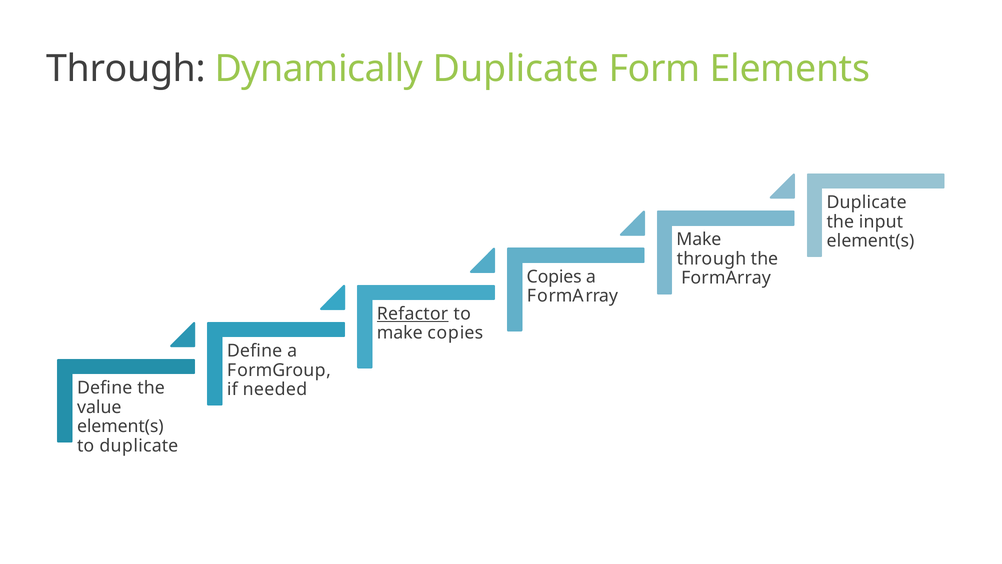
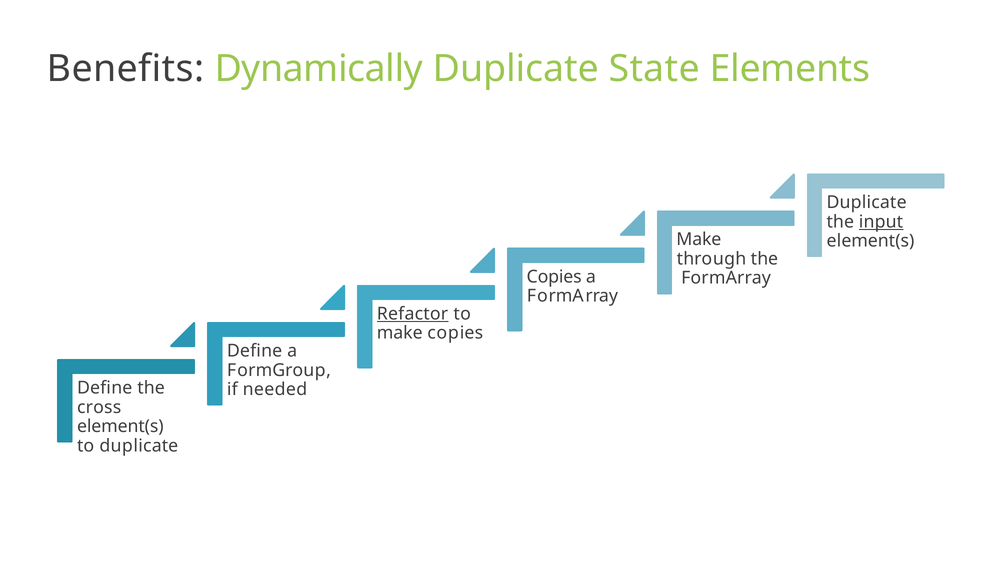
Through at (126, 69): Through -> Benefits
Form: Form -> State
input underline: none -> present
value: value -> cross
